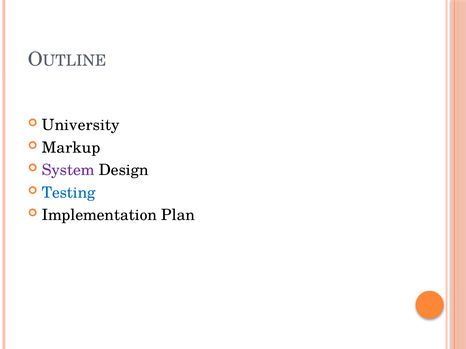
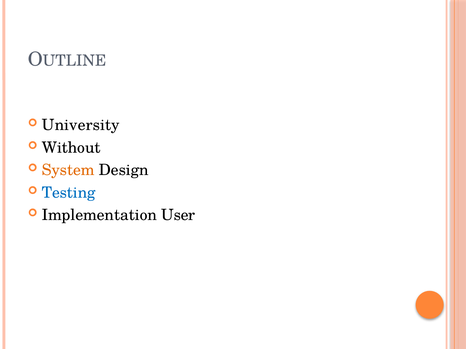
Markup: Markup -> Without
System colour: purple -> orange
Plan: Plan -> User
